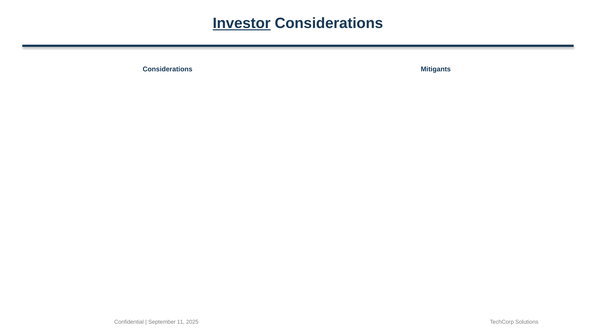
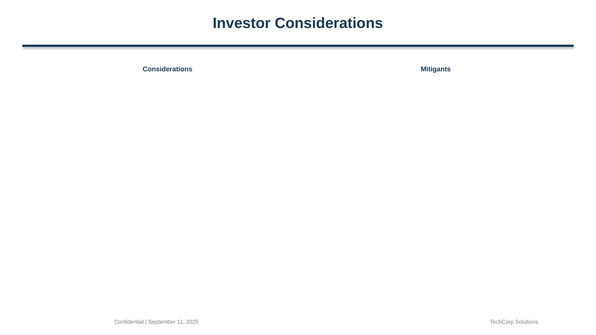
Investor underline: present -> none
